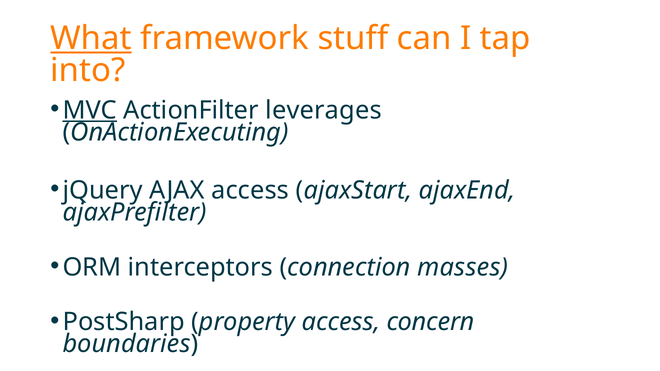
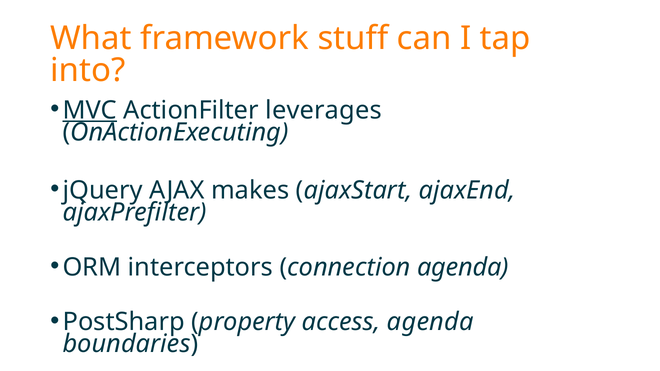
What underline: present -> none
AJAX access: access -> makes
connection masses: masses -> agenda
access concern: concern -> agenda
